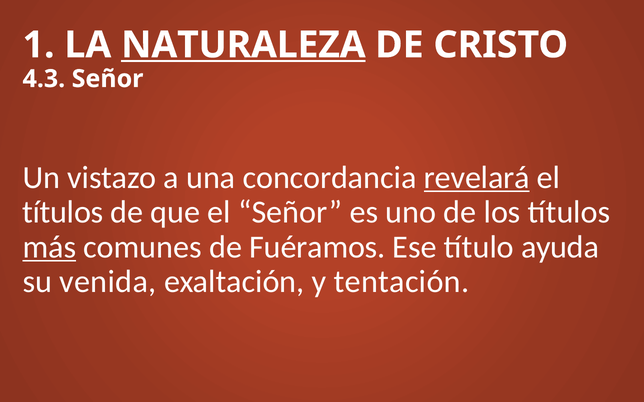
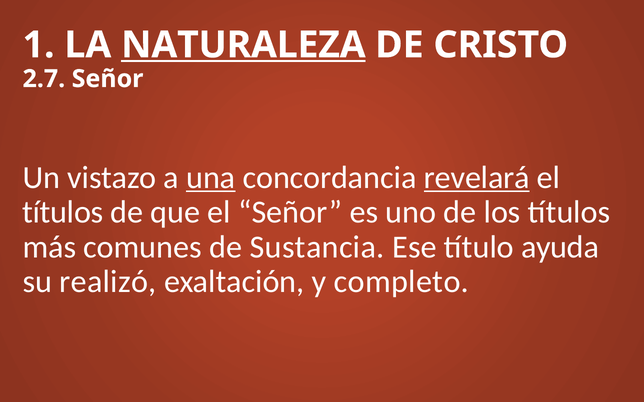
4.3: 4.3 -> 2.7
una underline: none -> present
más underline: present -> none
Fuéramos: Fuéramos -> Sustancia
venida: venida -> realizó
tentación: tentación -> completo
